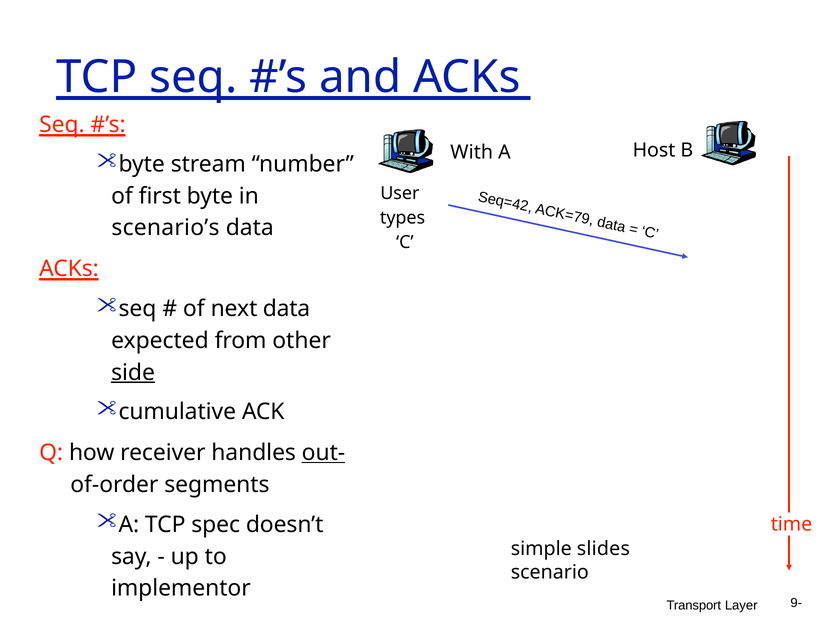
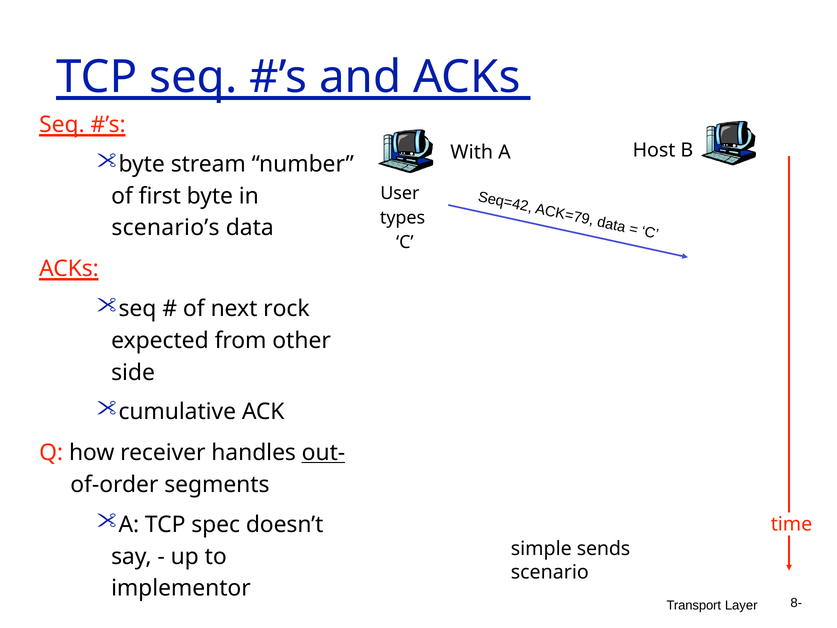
next data: data -> rock
side underline: present -> none
slides: slides -> sends
9-: 9- -> 8-
